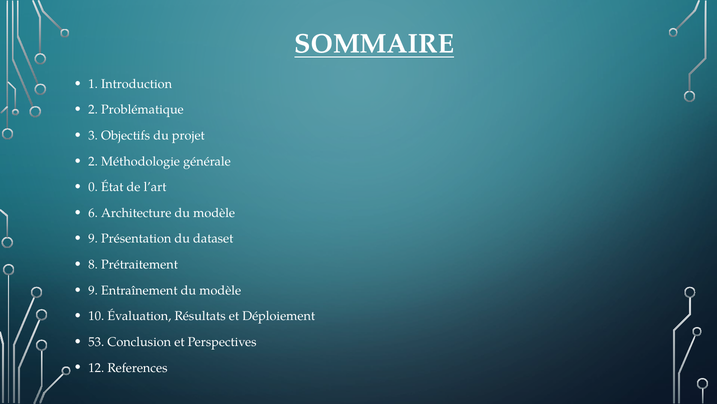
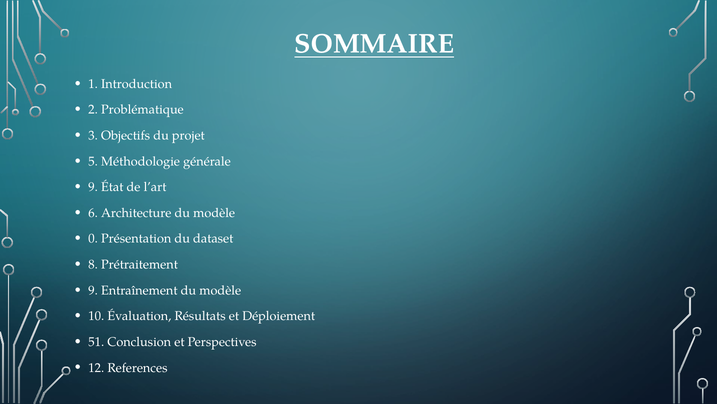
2 at (93, 161): 2 -> 5
0 at (93, 187): 0 -> 9
9 at (93, 238): 9 -> 0
53: 53 -> 51
